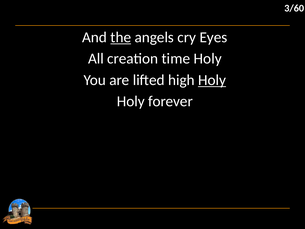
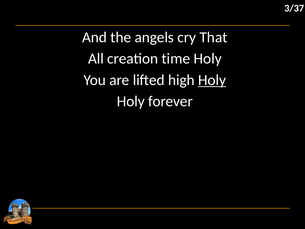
3/60: 3/60 -> 3/37
the underline: present -> none
Eyes: Eyes -> That
